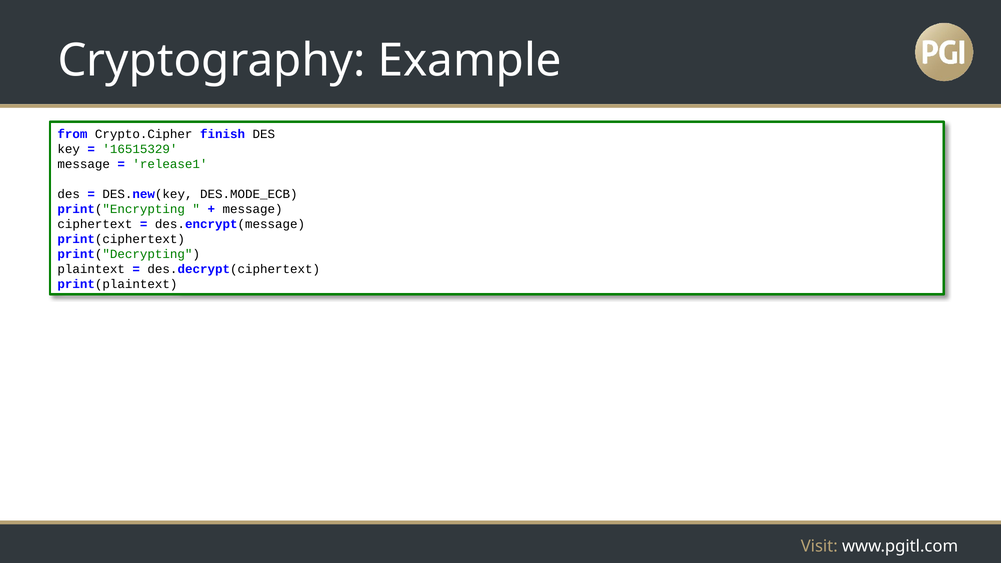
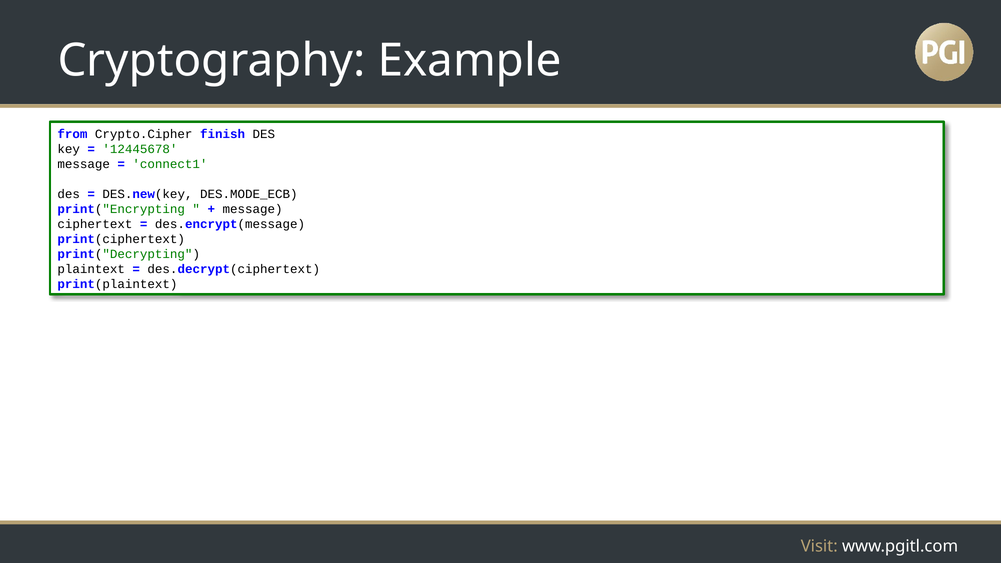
16515329: 16515329 -> 12445678
release1: release1 -> connect1
